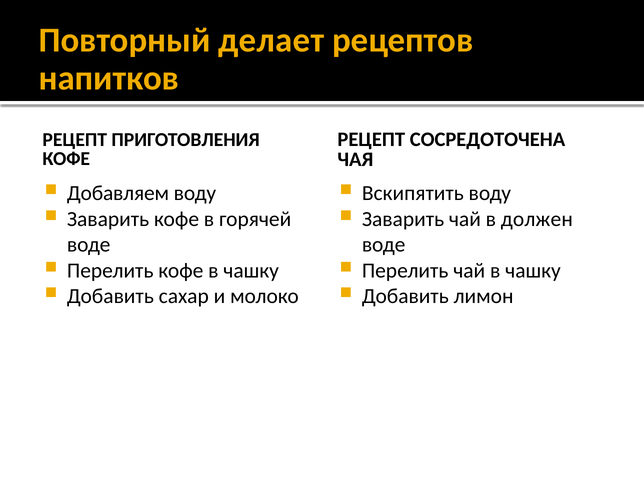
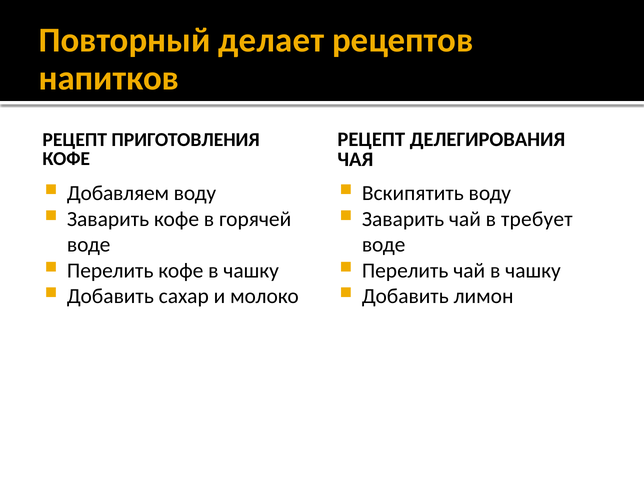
СОСРЕДОТОЧЕНА: СОСРЕДОТОЧЕНА -> ДЕЛЕГИРОВАНИЯ
должен: должен -> требует
